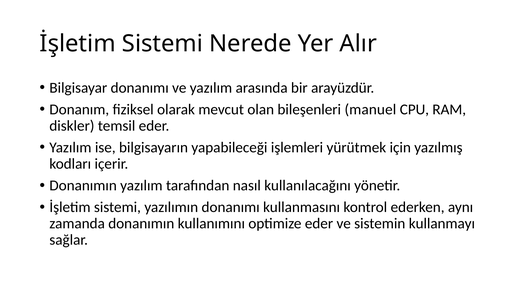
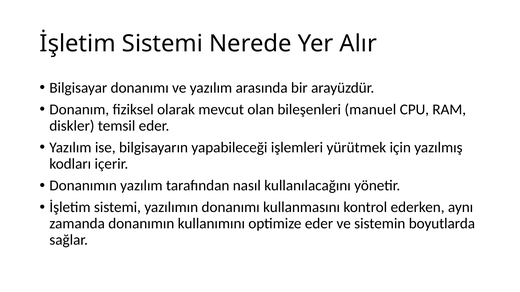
kullanmayı: kullanmayı -> boyutlarda
